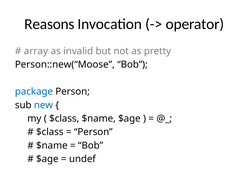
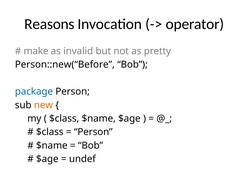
array: array -> make
Person::new(“Moose: Person::new(“Moose -> Person::new(“Before
new colour: blue -> orange
